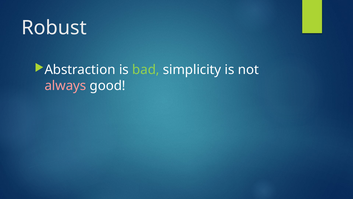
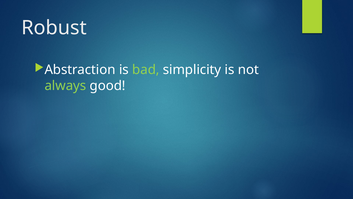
always colour: pink -> light green
